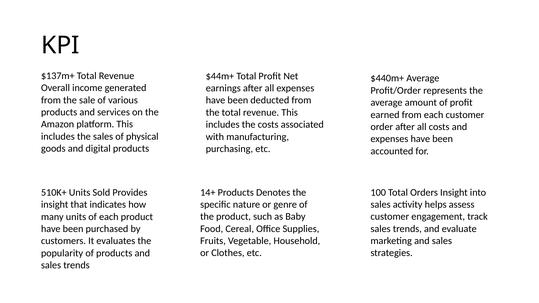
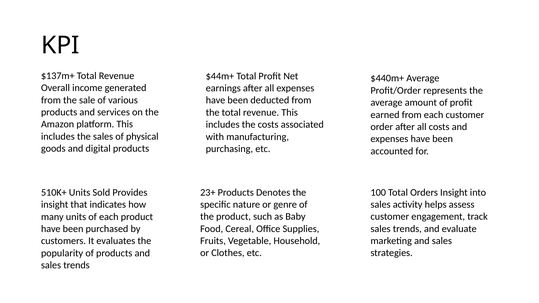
14+: 14+ -> 23+
